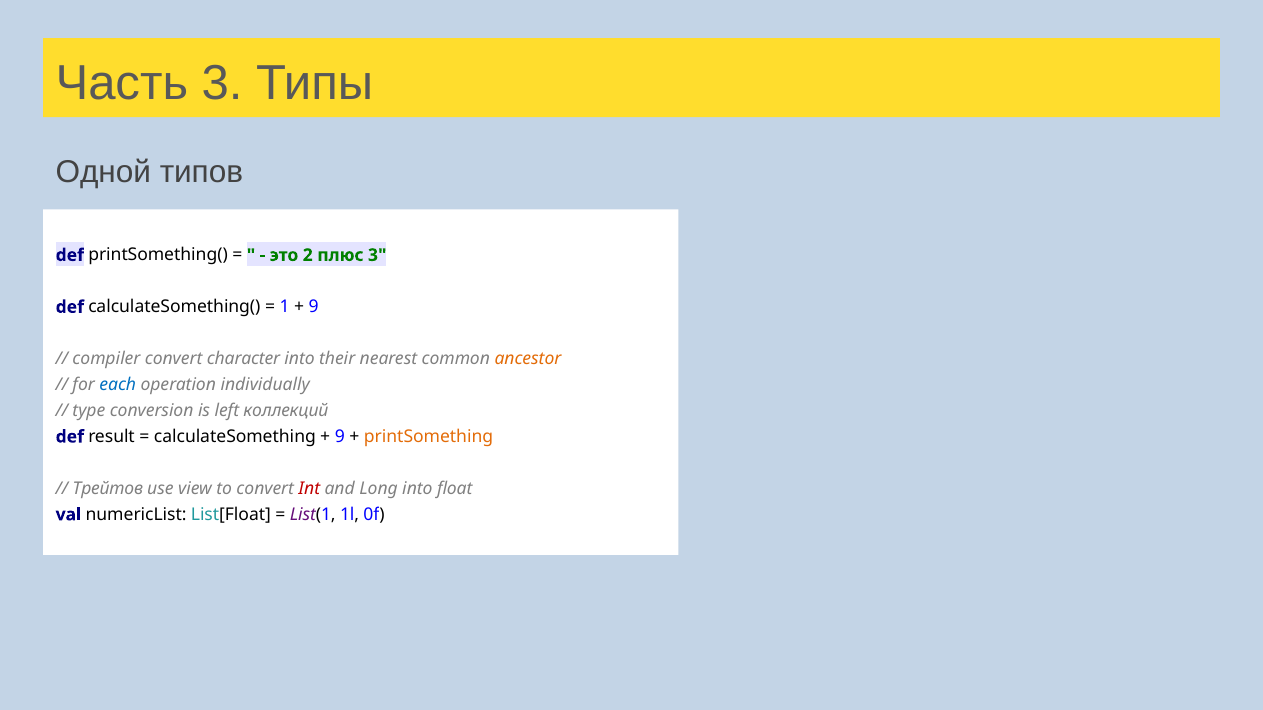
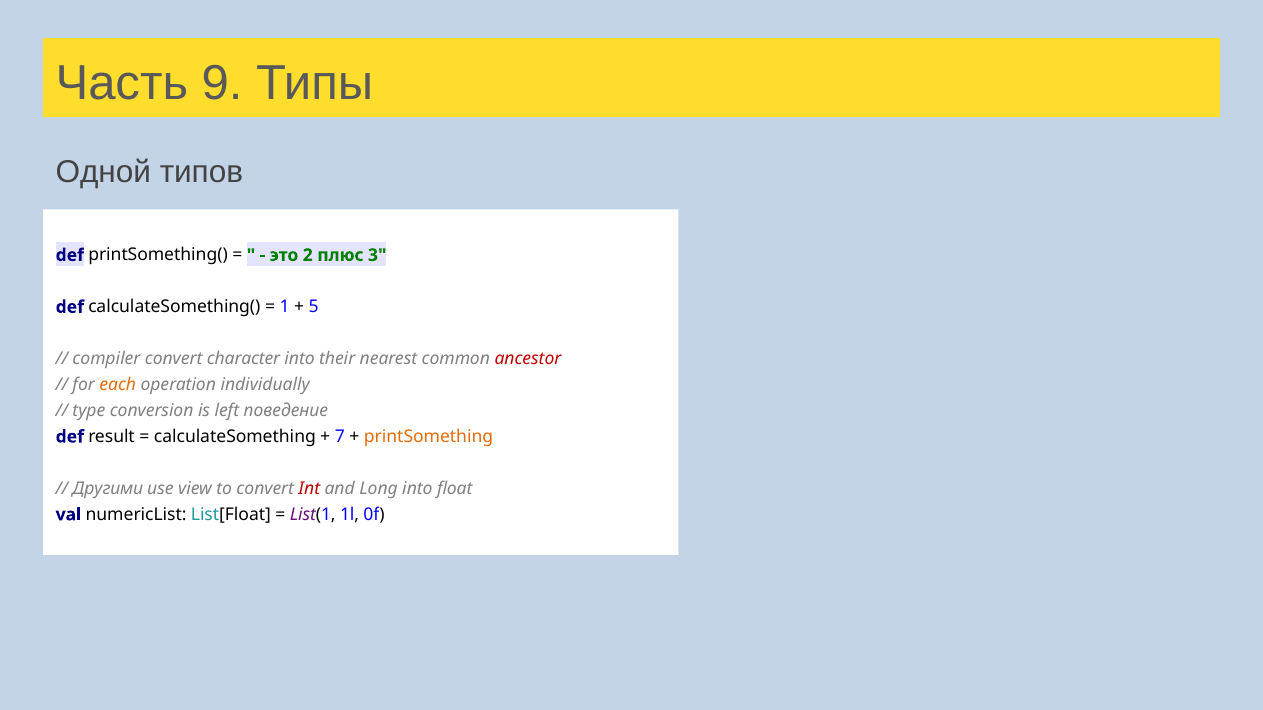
Часть 3: 3 -> 9
9 at (314, 307): 9 -> 5
ancestor colour: orange -> red
each colour: blue -> orange
коллекций: коллекций -> поведение
9 at (340, 437): 9 -> 7
Трейтов: Трейтов -> Другими
